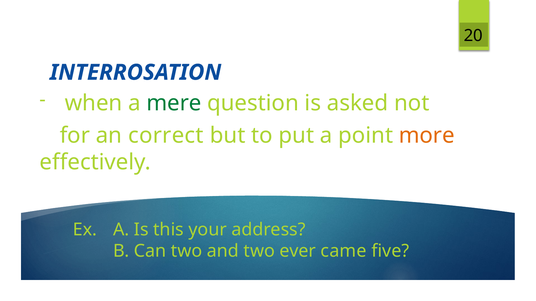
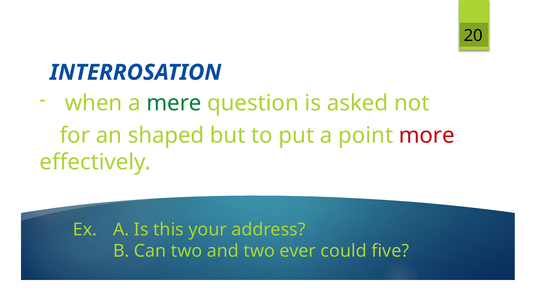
correct: correct -> shaped
more colour: orange -> red
came: came -> could
